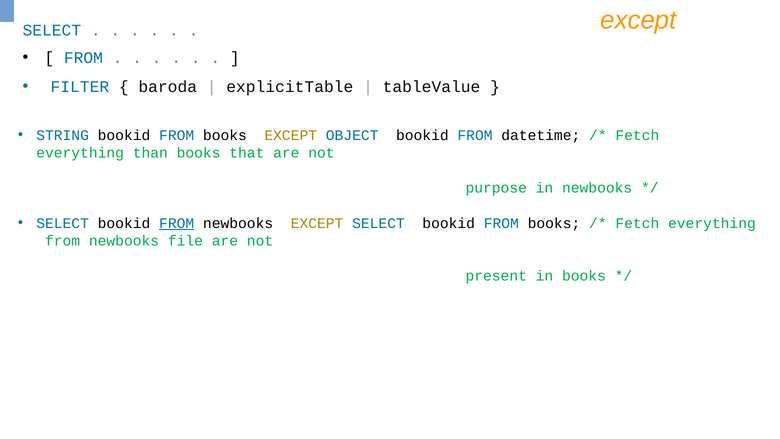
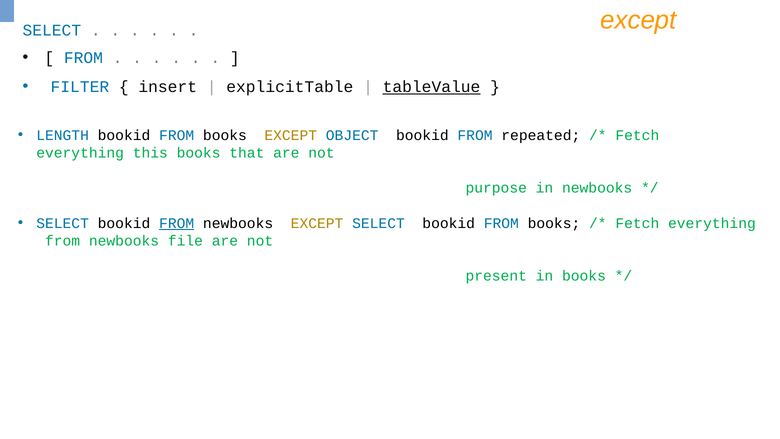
baroda: baroda -> insert
tableValue underline: none -> present
STRING: STRING -> LENGTH
datetime: datetime -> repeated
than: than -> this
